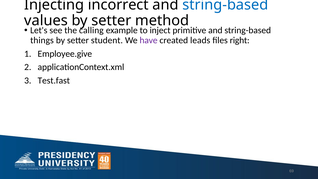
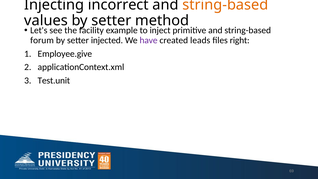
string-based at (225, 5) colour: blue -> orange
calling: calling -> facility
things: things -> forum
student: student -> injected
Test.fast: Test.fast -> Test.unit
